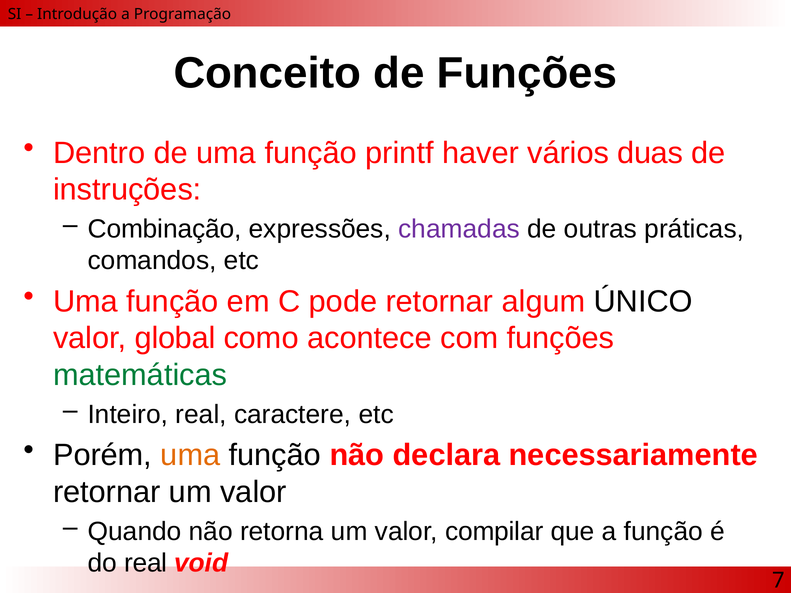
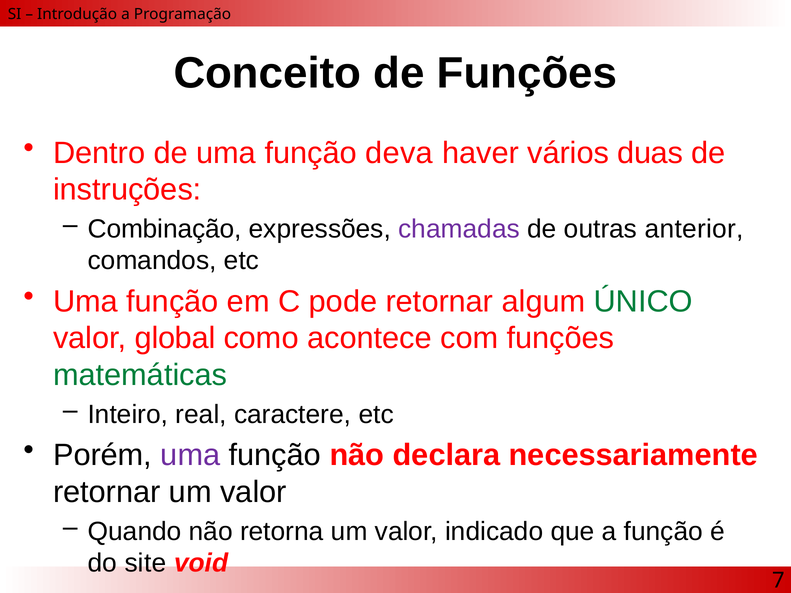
printf: printf -> deva
práticas: práticas -> anterior
ÚNICO colour: black -> green
uma at (190, 455) colour: orange -> purple
compilar: compilar -> indicado
do real: real -> site
